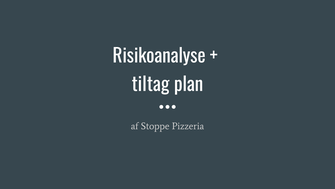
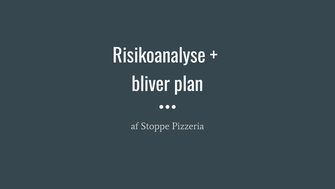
tiltag: tiltag -> bliver
